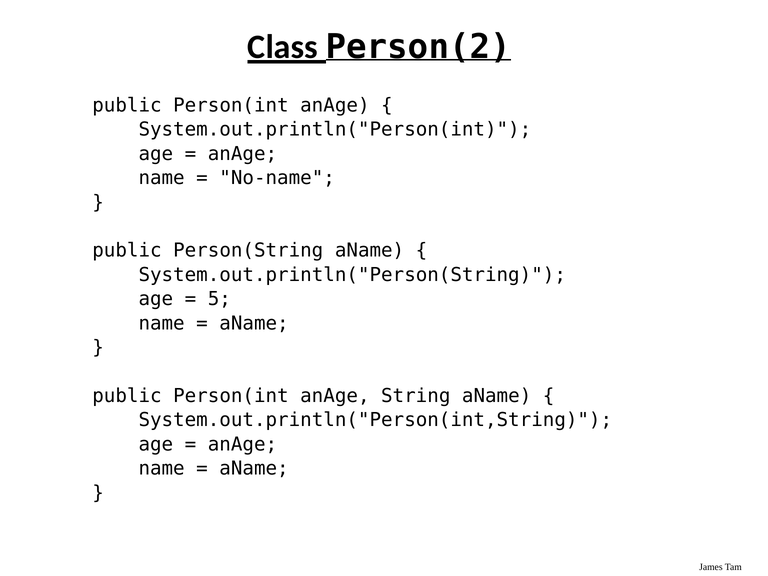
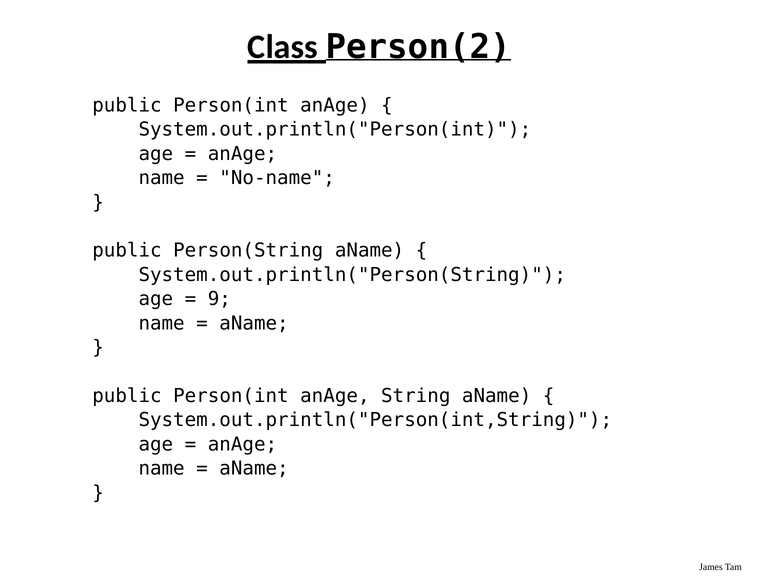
5: 5 -> 9
